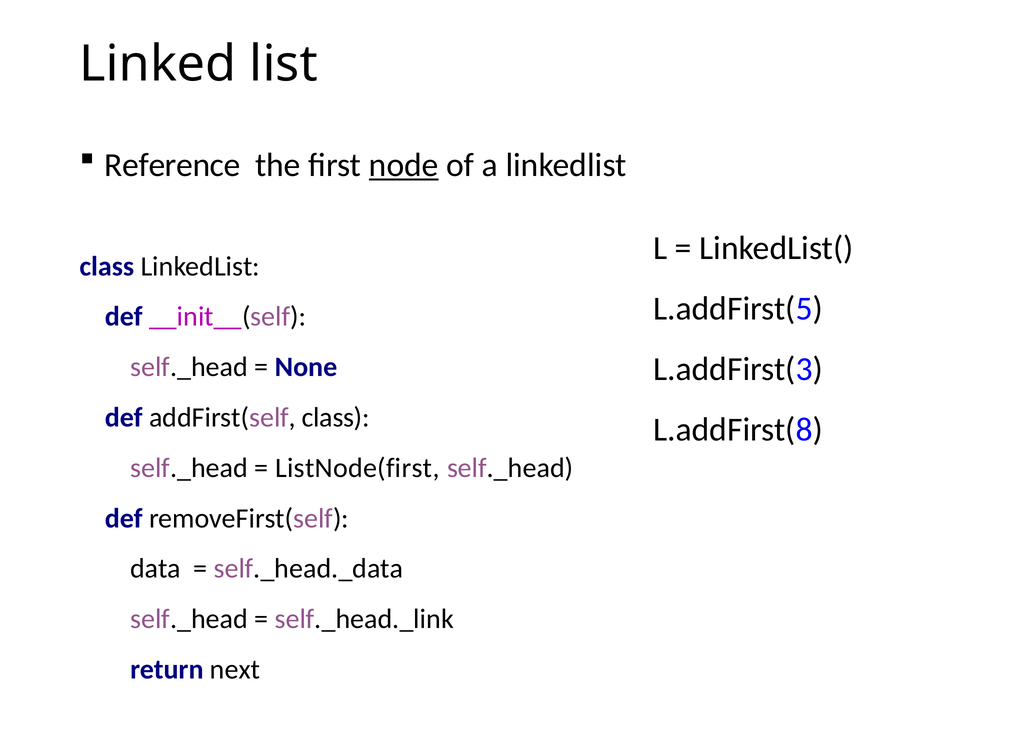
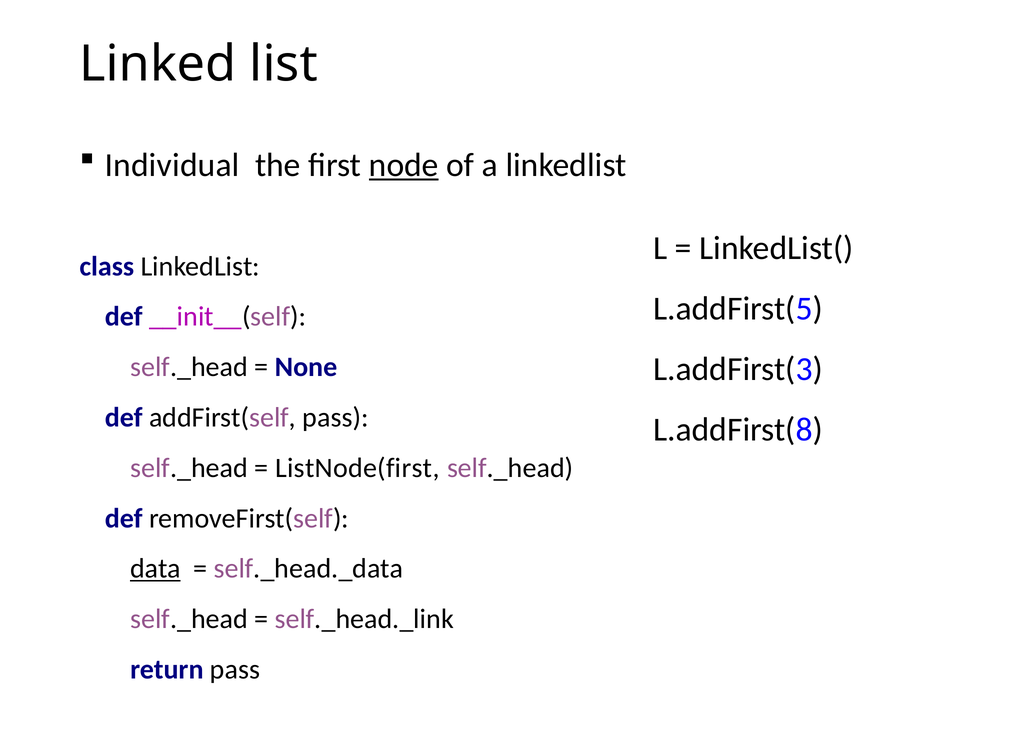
Reference: Reference -> Individual
addFirst(self class: class -> pass
data underline: none -> present
return next: next -> pass
